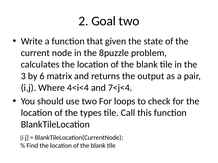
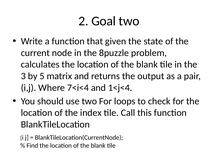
6: 6 -> 5
4<i<4: 4<i<4 -> 7<i<4
7<j<4: 7<j<4 -> 1<j<4
types: types -> index
